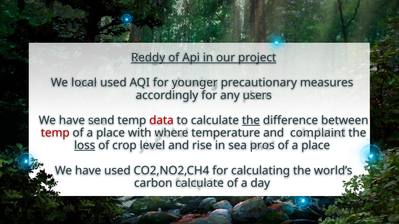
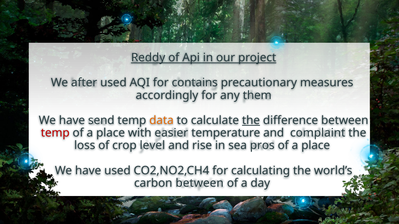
local: local -> after
younger: younger -> contains
users: users -> them
data colour: red -> orange
where: where -> easier
loss underline: present -> none
carbon calculate: calculate -> between
